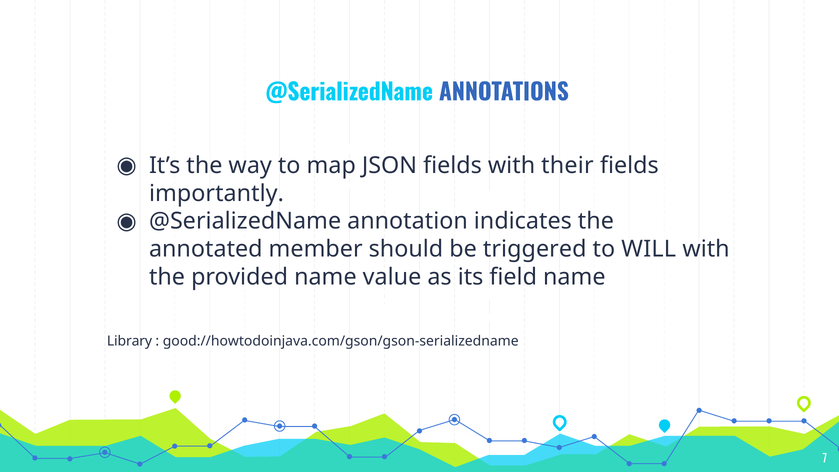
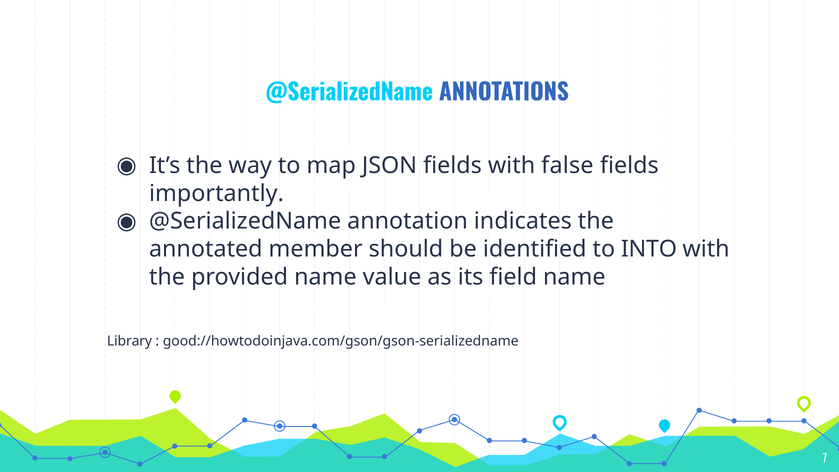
their: their -> false
triggered: triggered -> identified
WILL: WILL -> INTO
